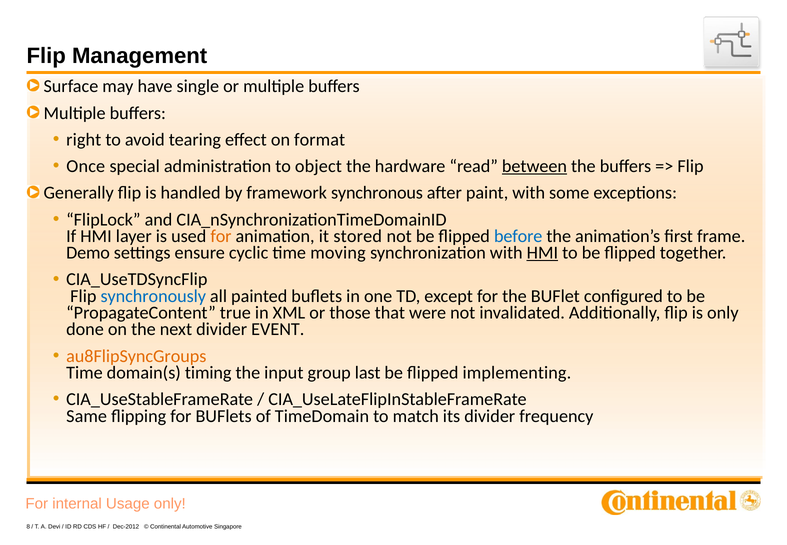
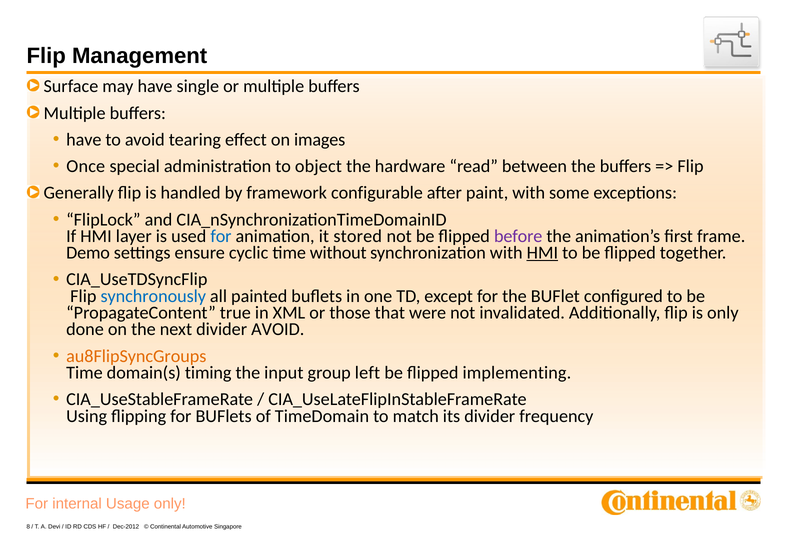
right at (84, 140): right -> have
format: format -> images
between underline: present -> none
synchronous: synchronous -> configurable
for at (221, 236) colour: orange -> blue
before colour: blue -> purple
moving: moving -> without
divider EVENT: EVENT -> AVOID
last: last -> left
Same: Same -> Using
